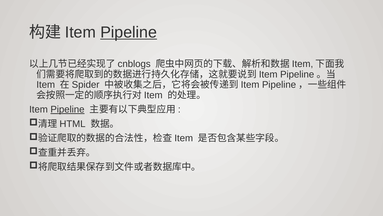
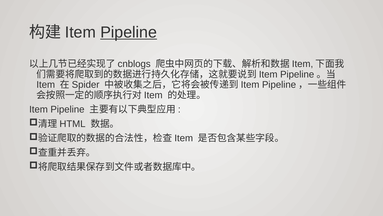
Pipeline at (67, 109) underline: present -> none
